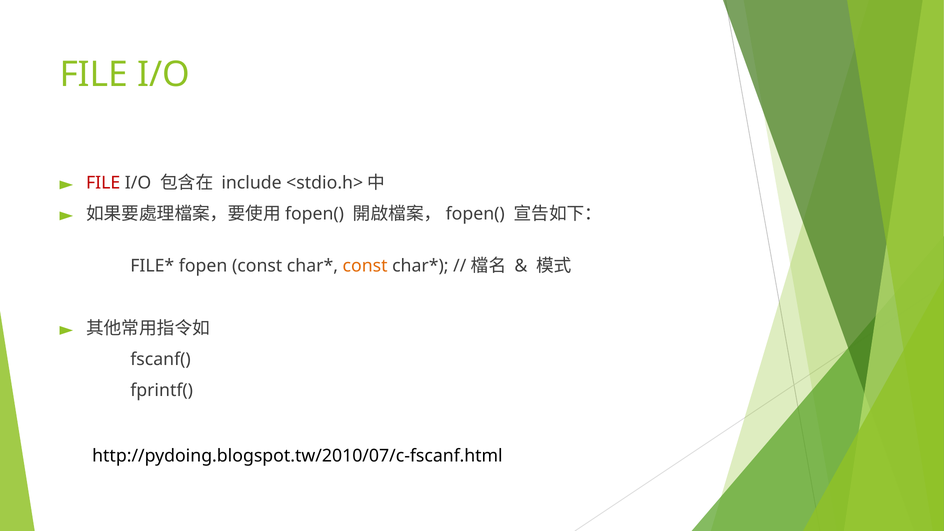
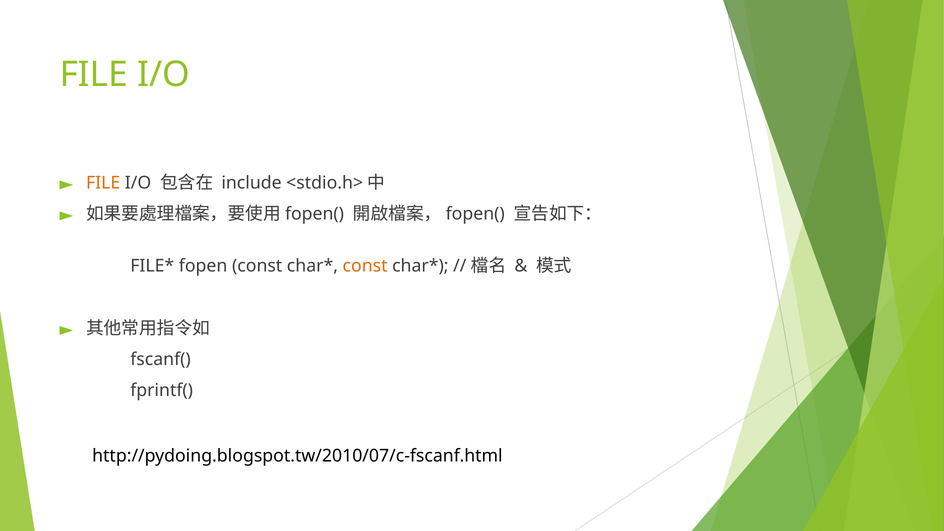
FILE at (103, 183) colour: red -> orange
